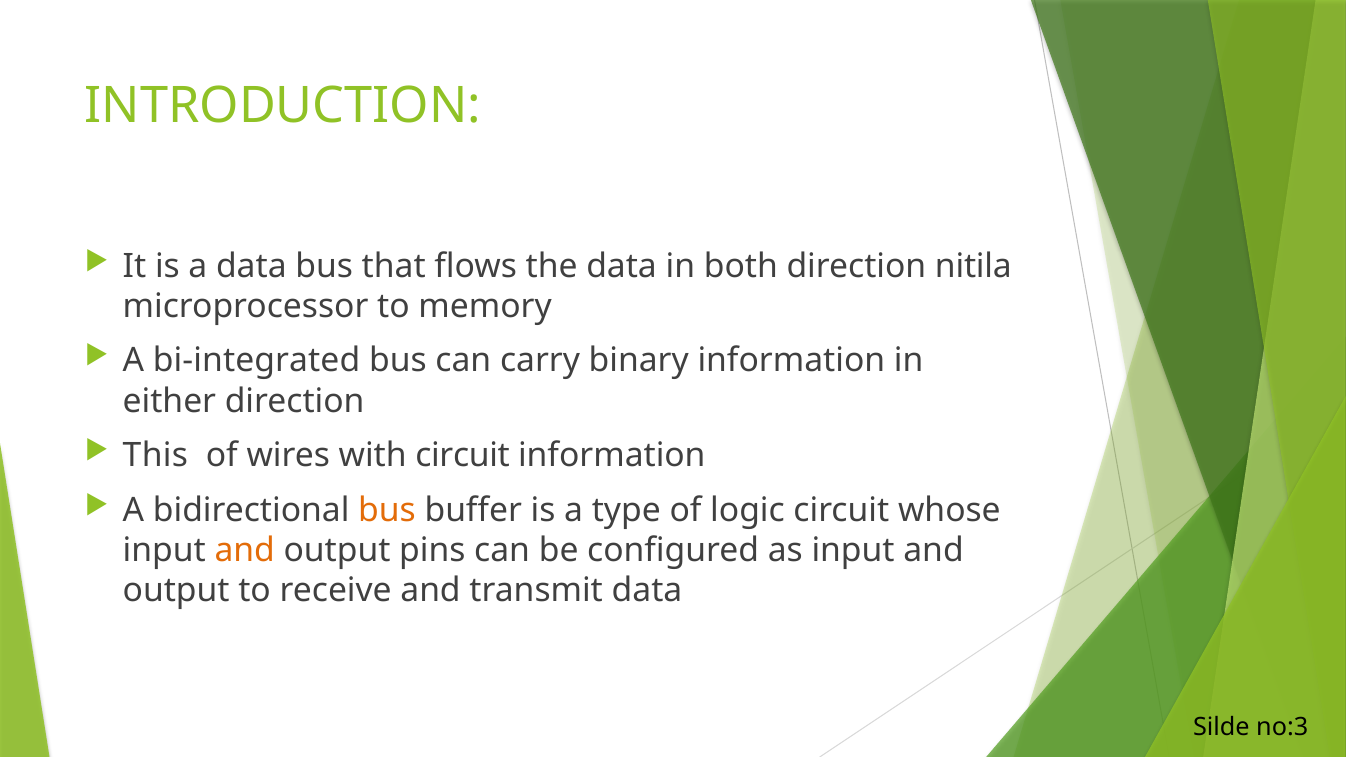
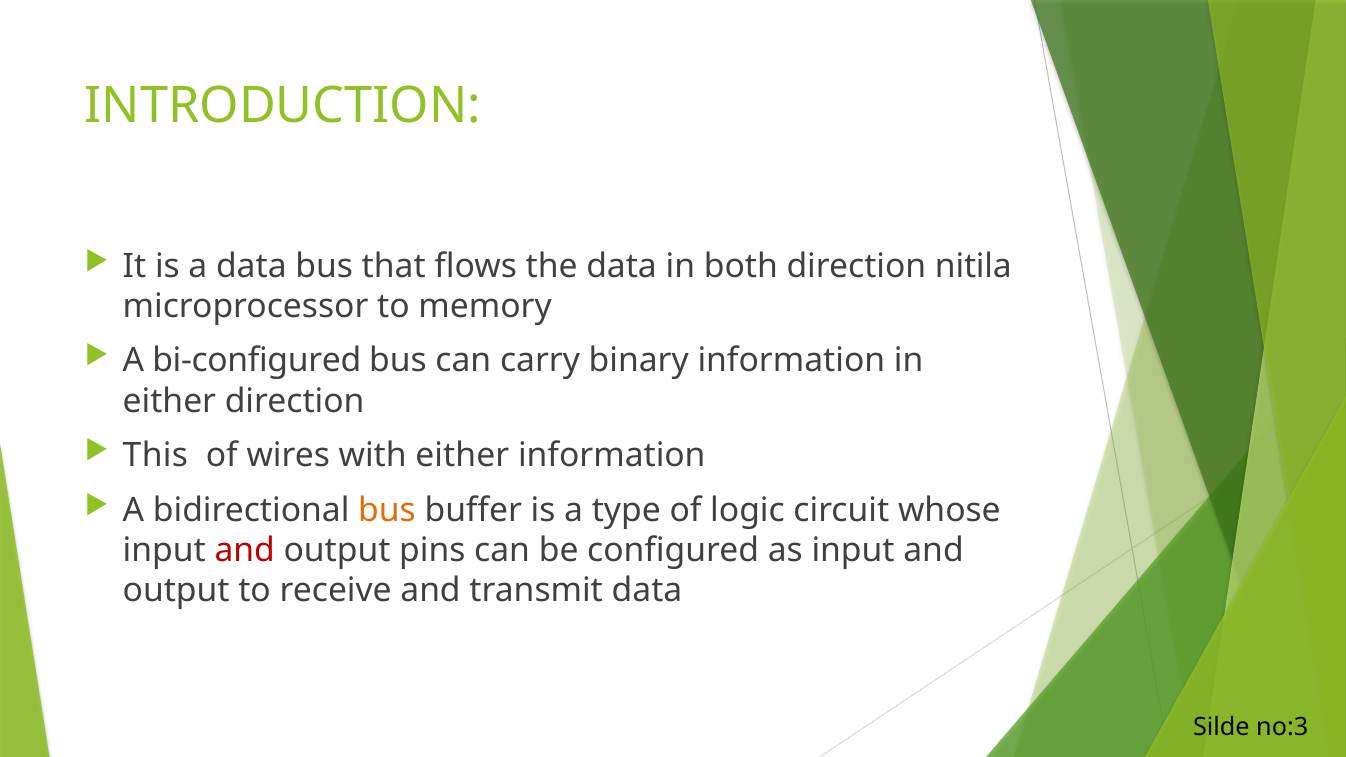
bi-integrated: bi-integrated -> bi-configured
with circuit: circuit -> either
and at (245, 551) colour: orange -> red
